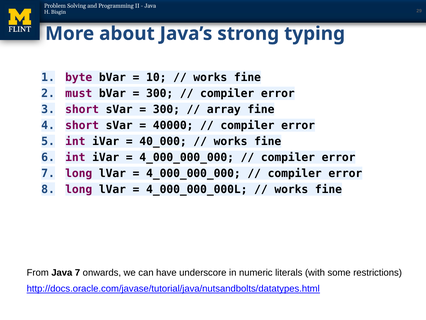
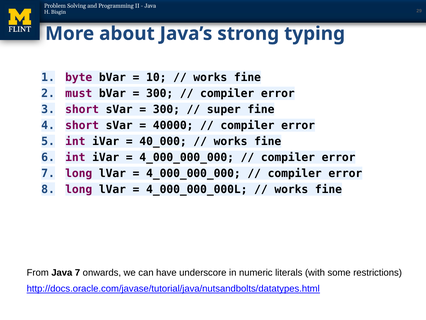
array: array -> super
